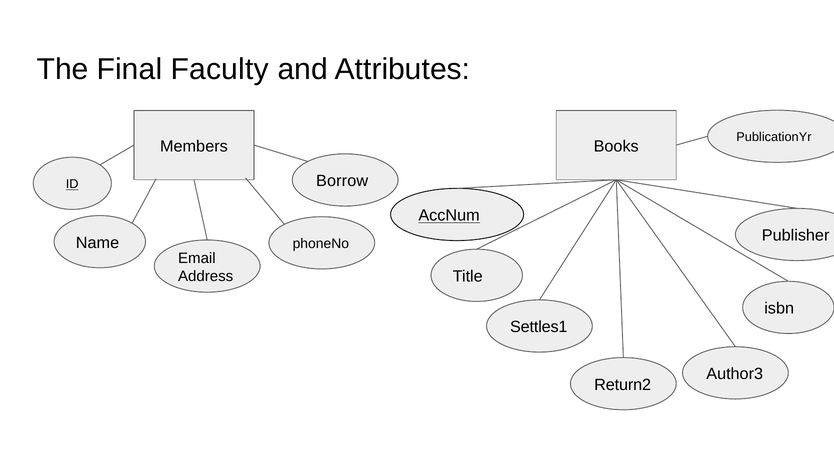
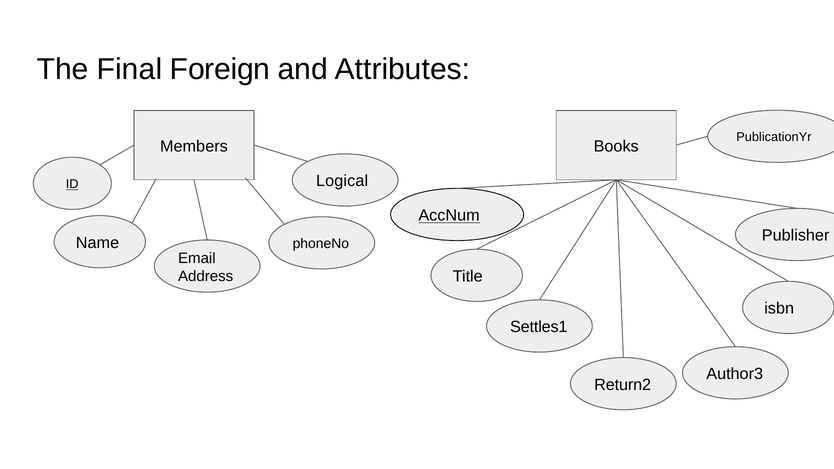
Faculty: Faculty -> Foreign
Borrow: Borrow -> Logical
